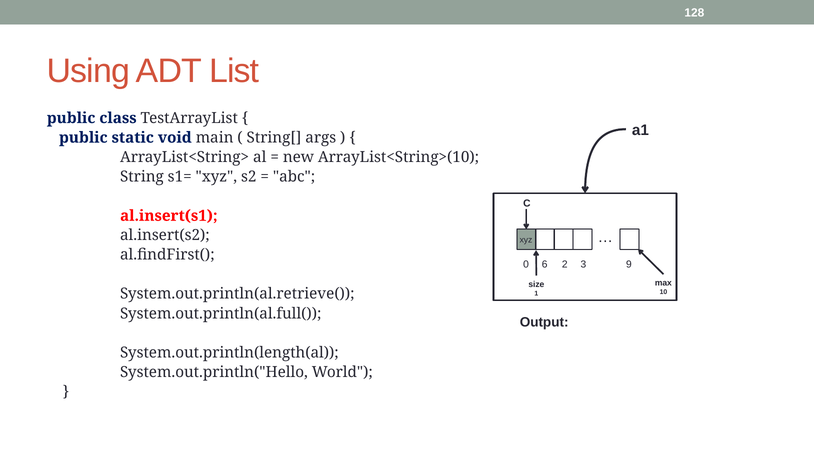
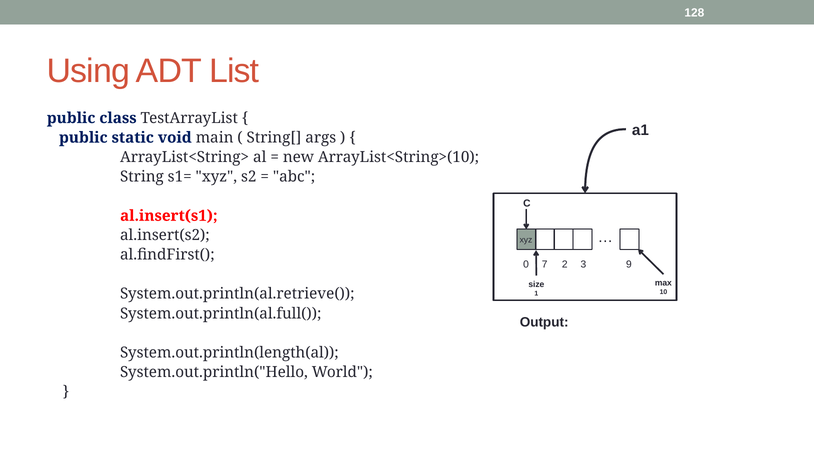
6: 6 -> 7
